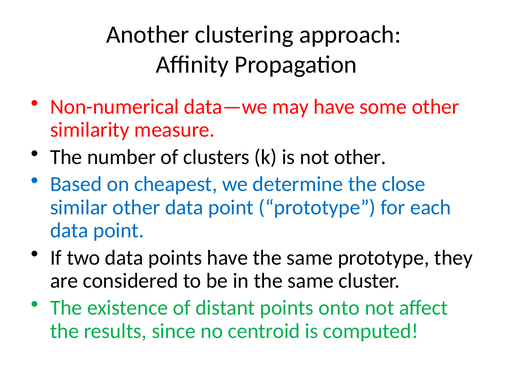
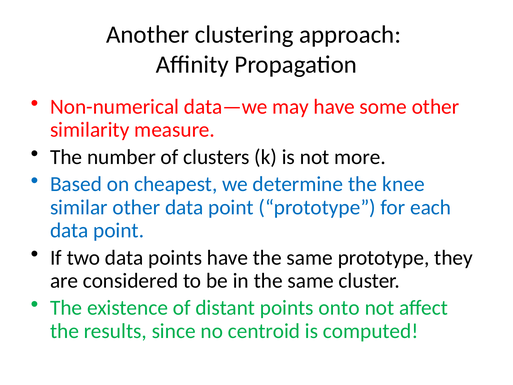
not other: other -> more
close: close -> knee
